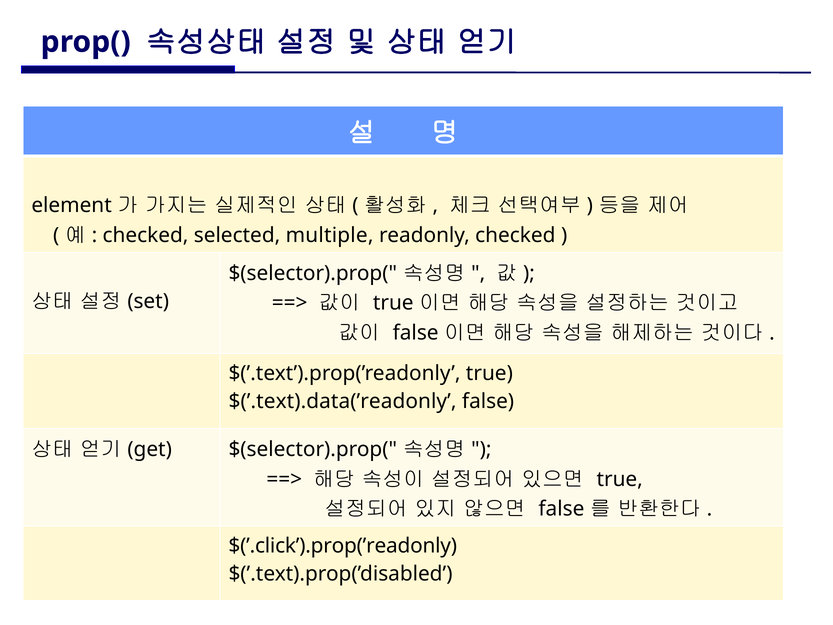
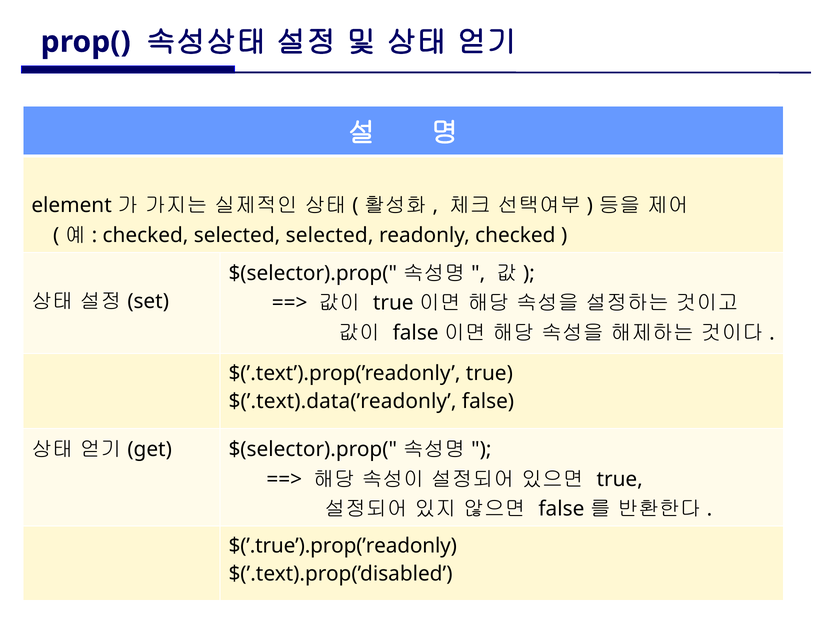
selected multiple: multiple -> selected
$(’.click’).prop(’readonly: $(’.click’).prop(’readonly -> $(’.true’).prop(’readonly
